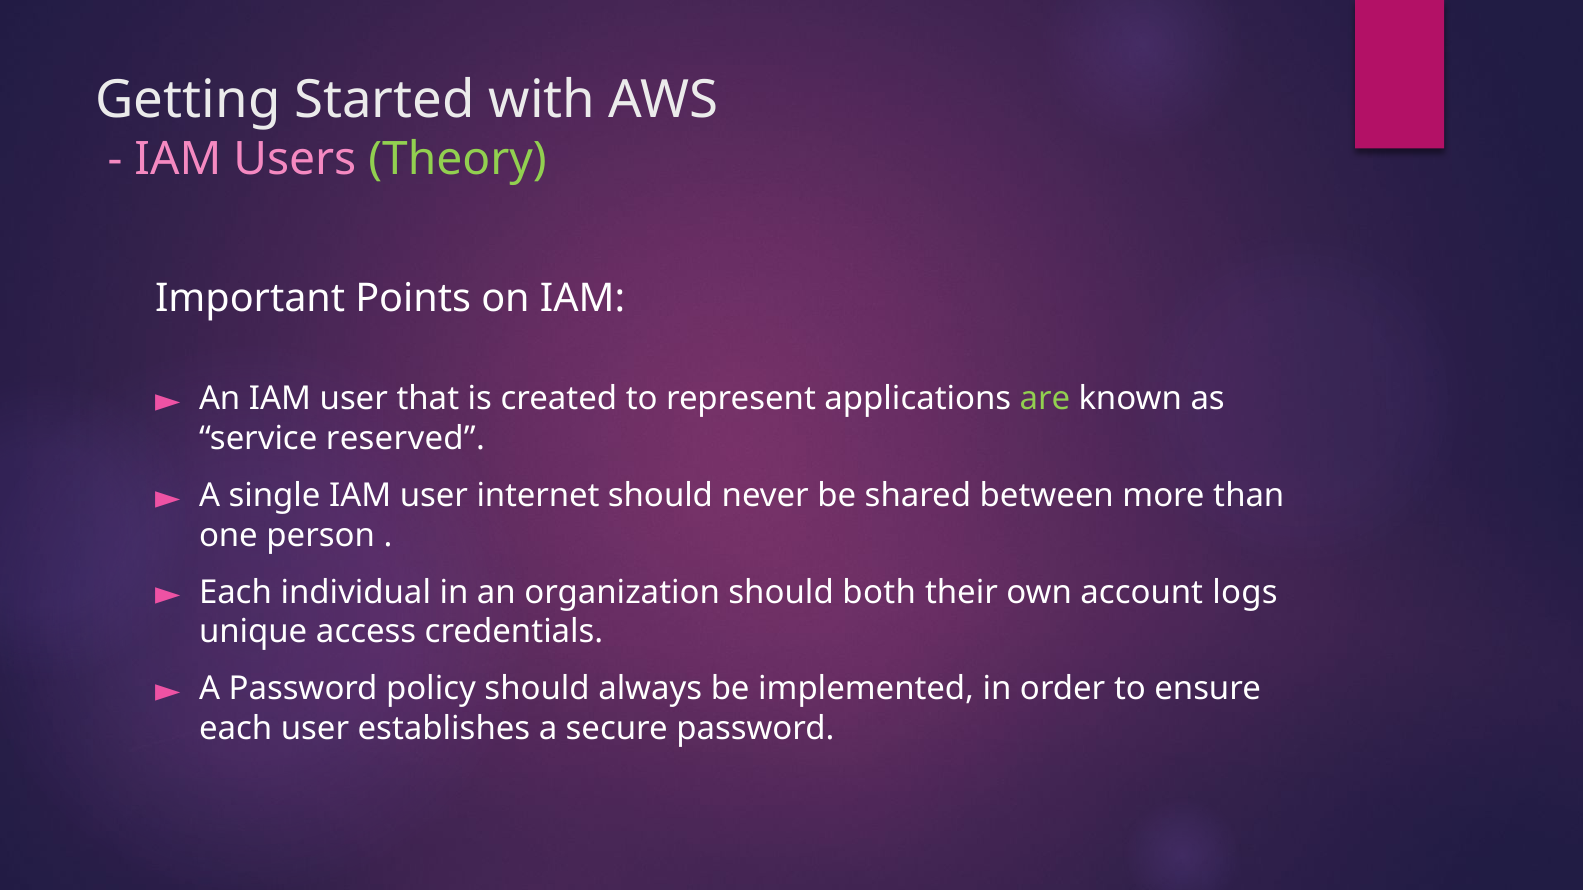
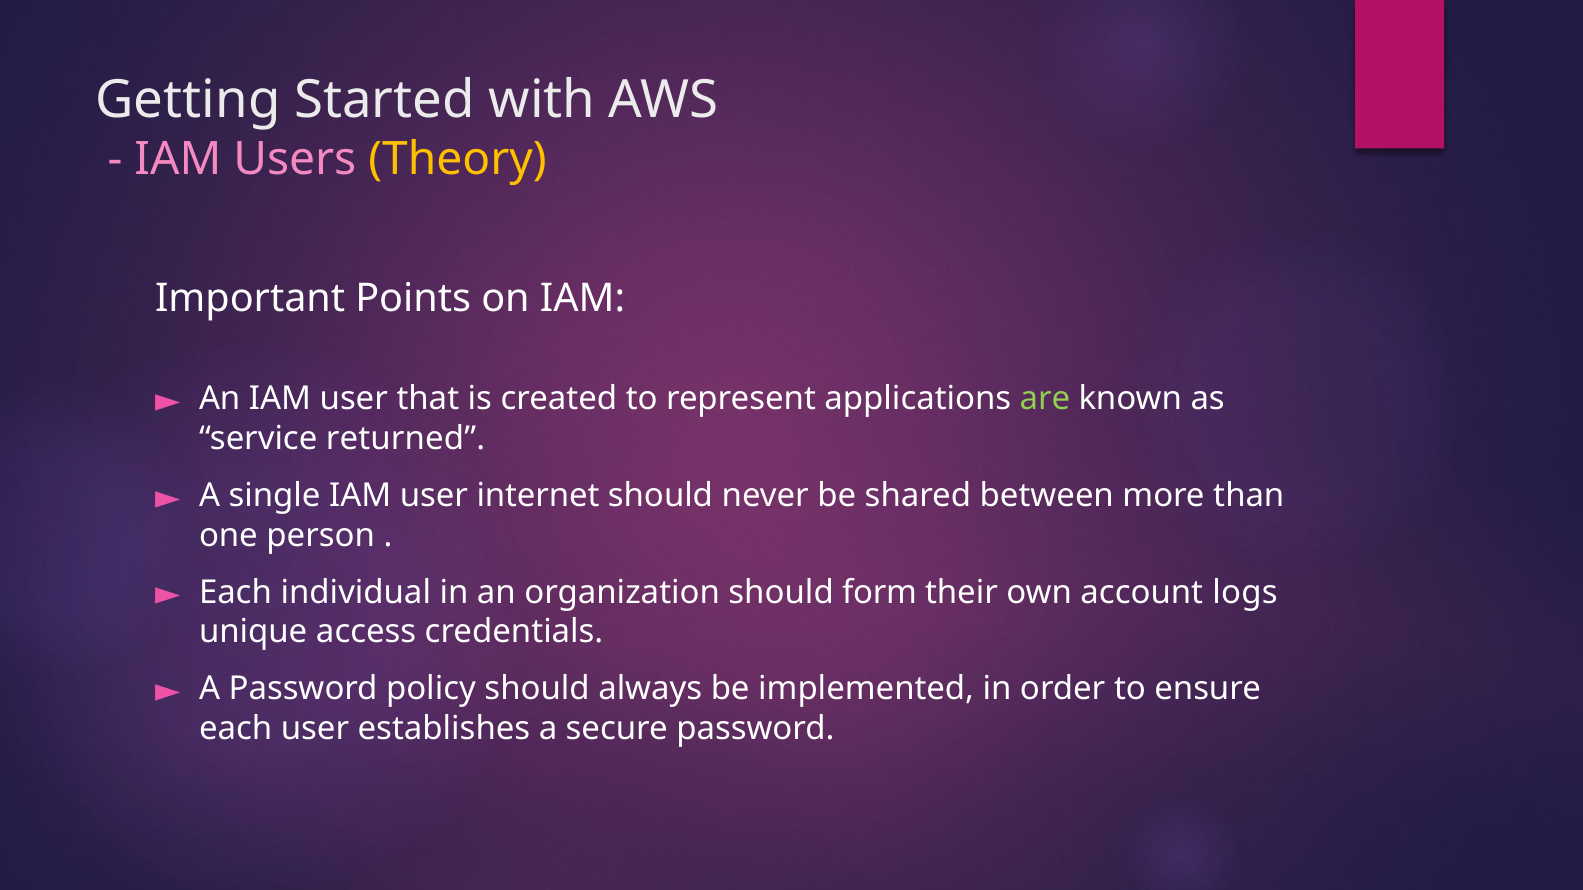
Theory colour: light green -> yellow
reserved: reserved -> returned
both: both -> form
